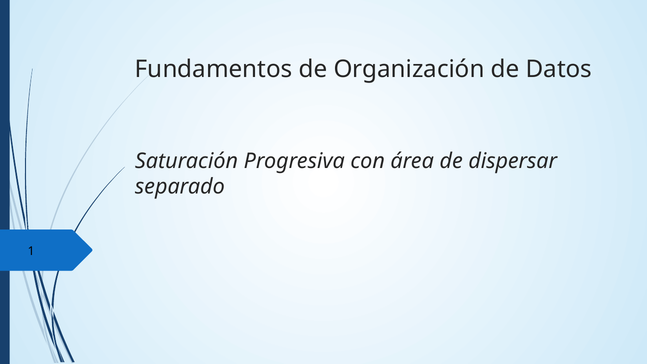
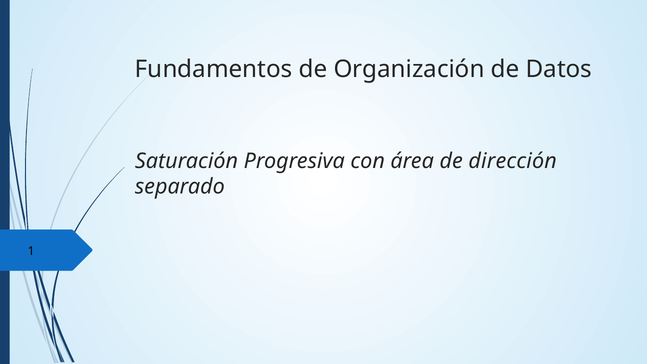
dispersar: dispersar -> dirección
